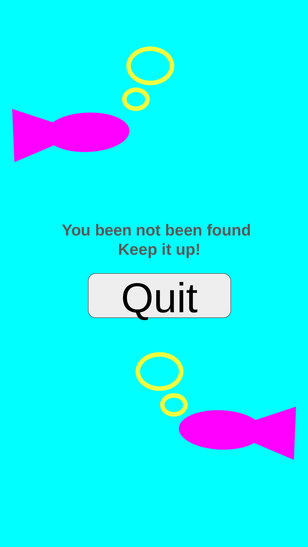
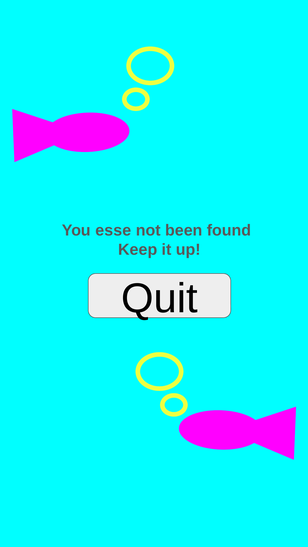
You been: been -> esse
